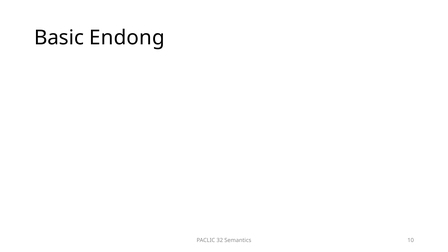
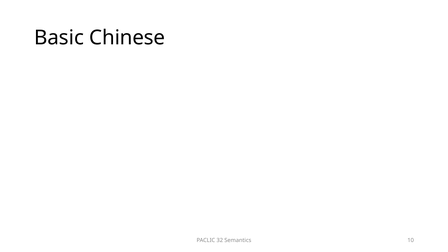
Endong: Endong -> Chinese
